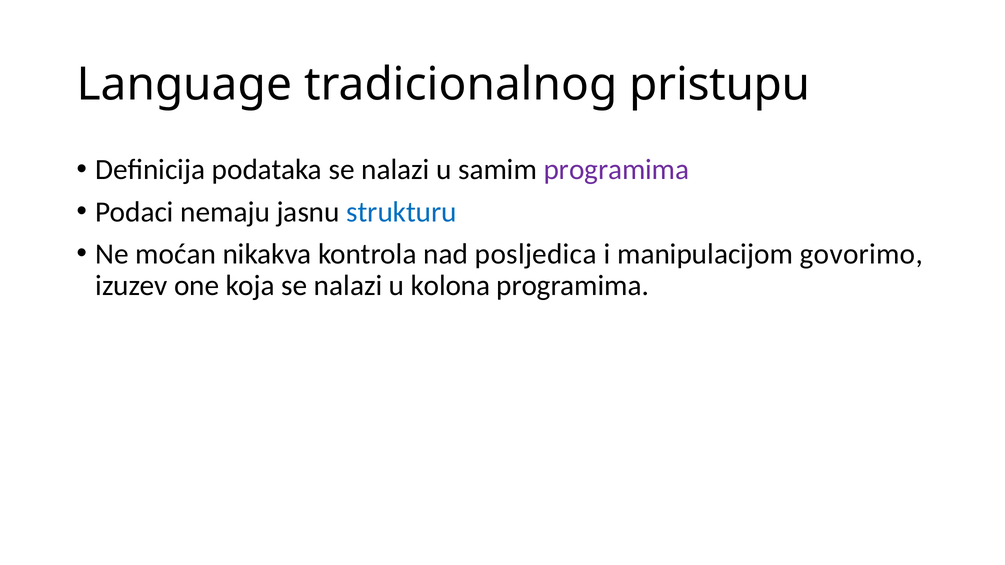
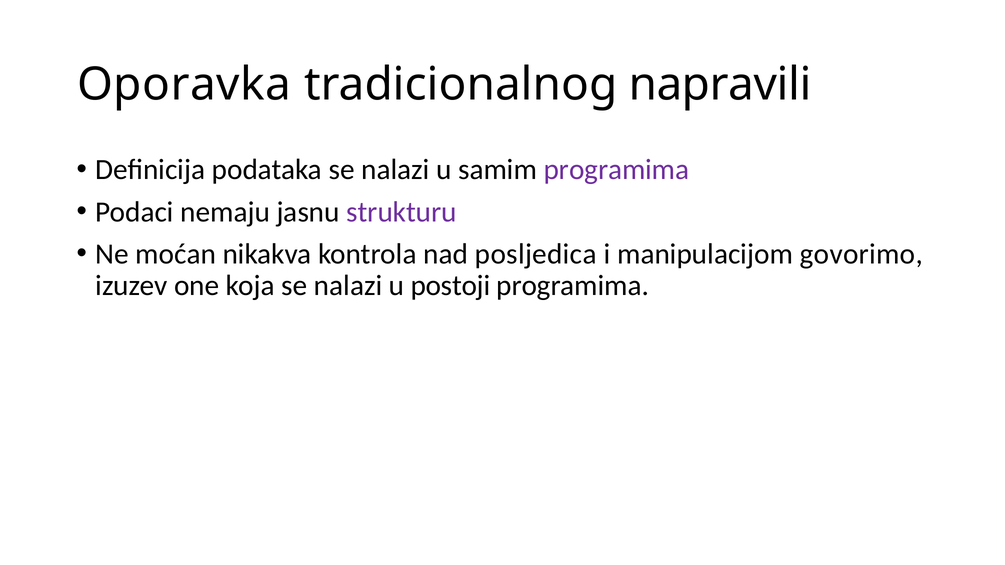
Language: Language -> Oporavka
pristupu: pristupu -> napravili
strukturu colour: blue -> purple
kolona: kolona -> postoji
